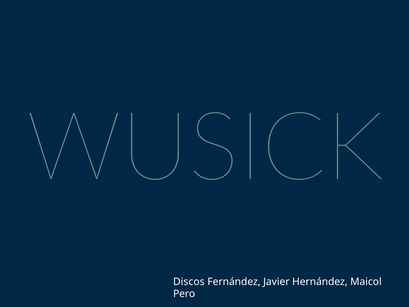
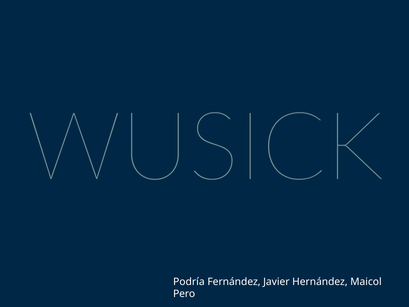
Discos: Discos -> Podría
